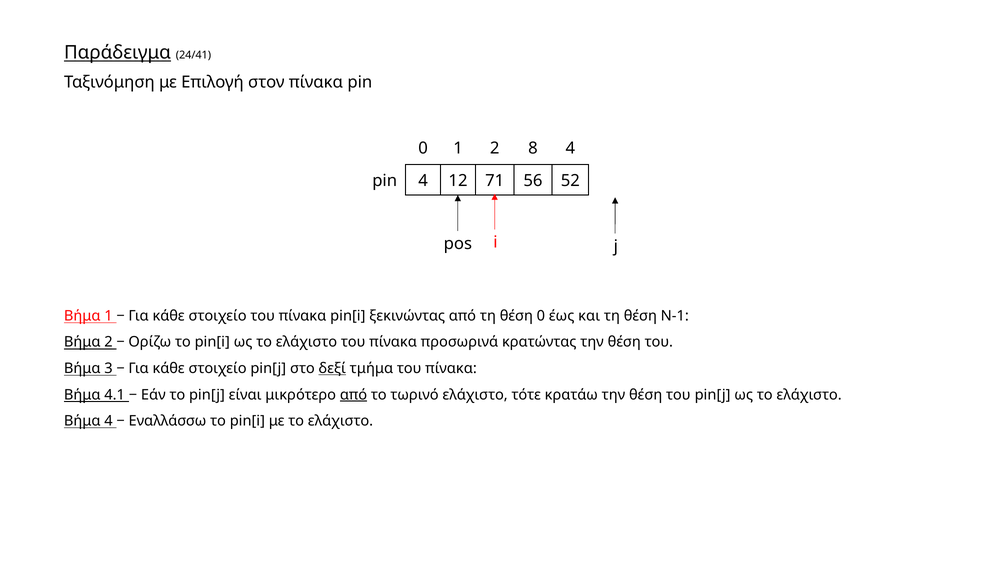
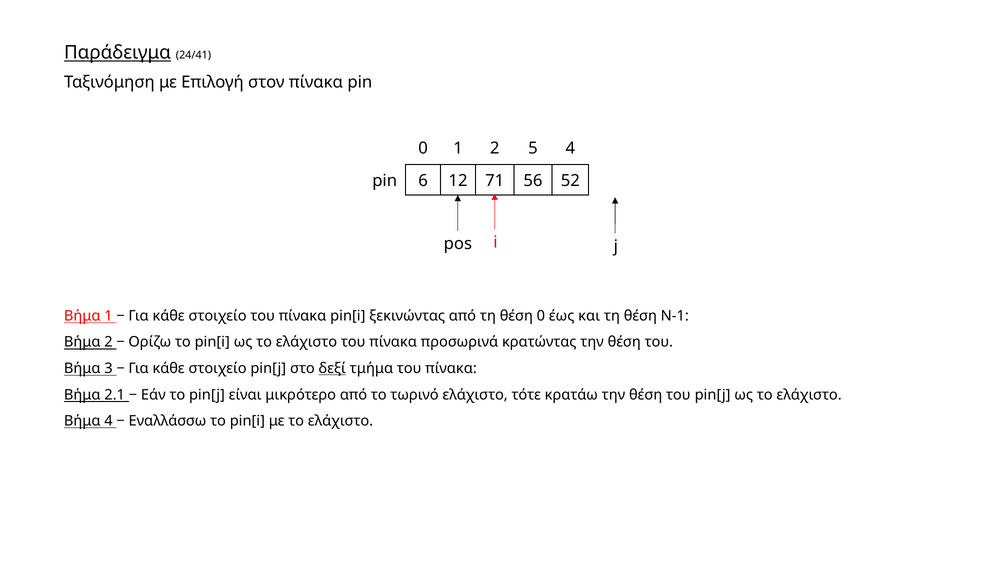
8: 8 -> 5
pin 4: 4 -> 6
4.1: 4.1 -> 2.1
από at (354, 395) underline: present -> none
